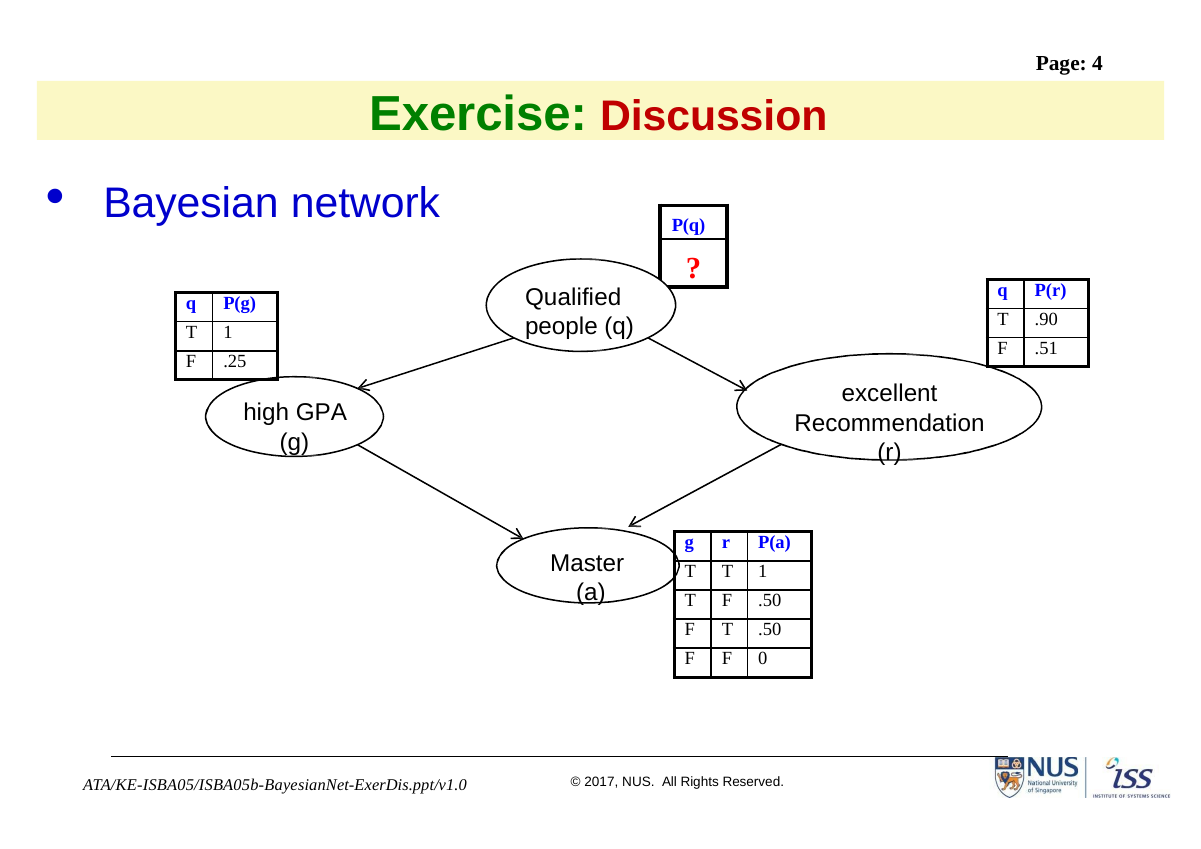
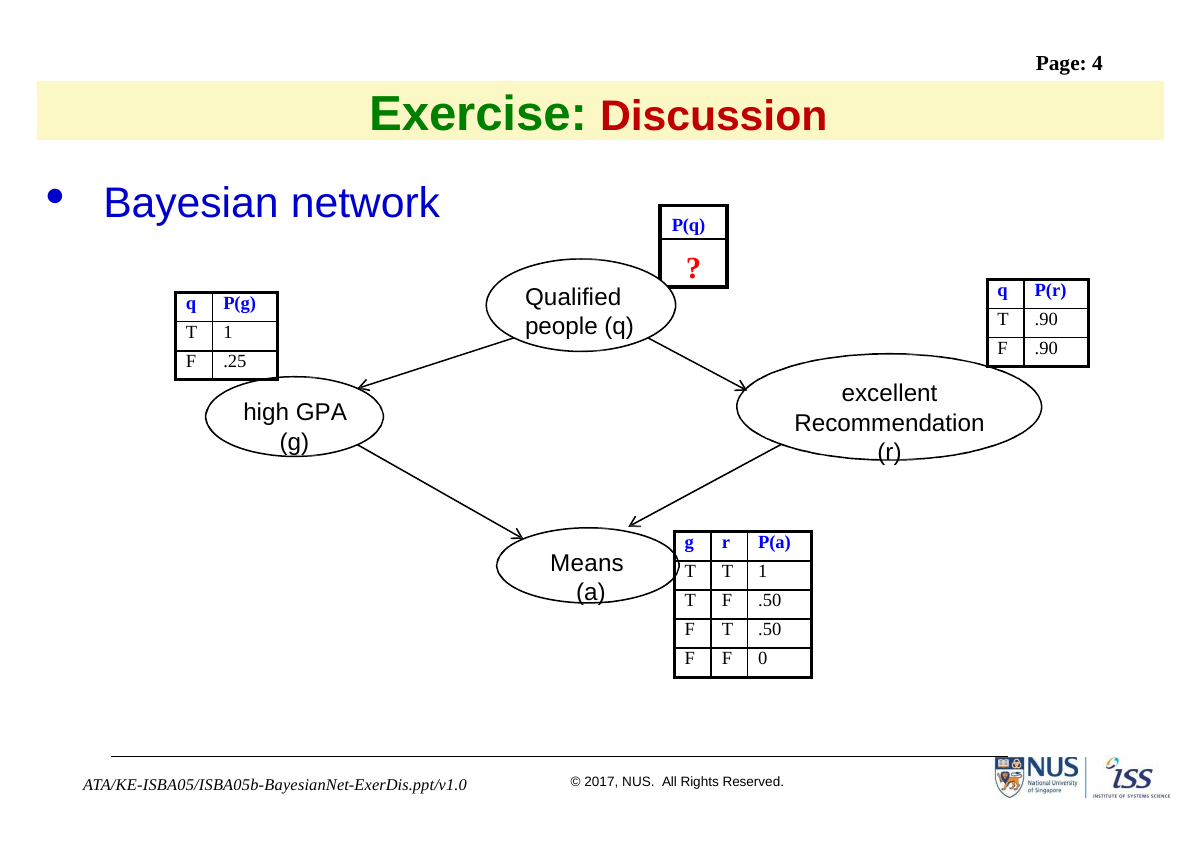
F .51: .51 -> .90
Master: Master -> Means
